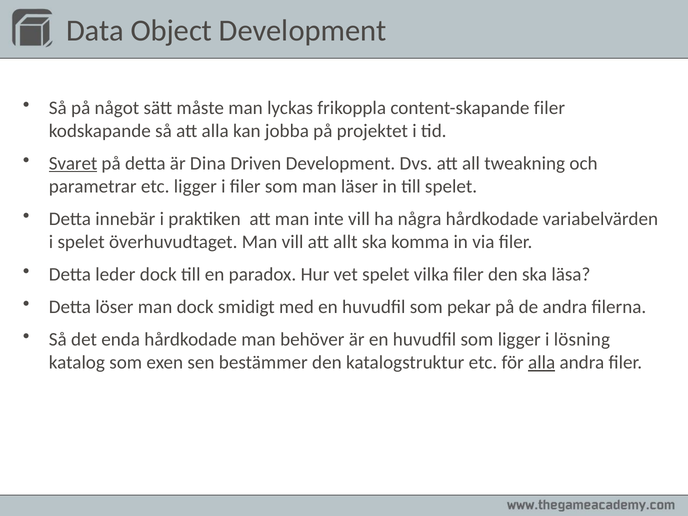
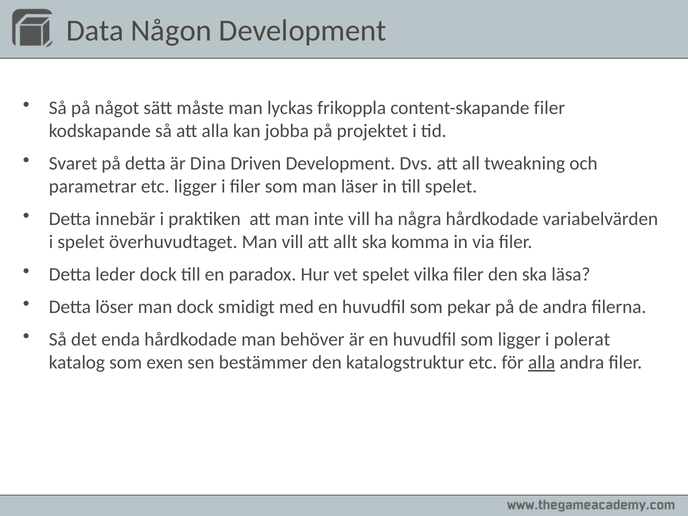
Object: Object -> Någon
Svaret underline: present -> none
lösning: lösning -> polerat
